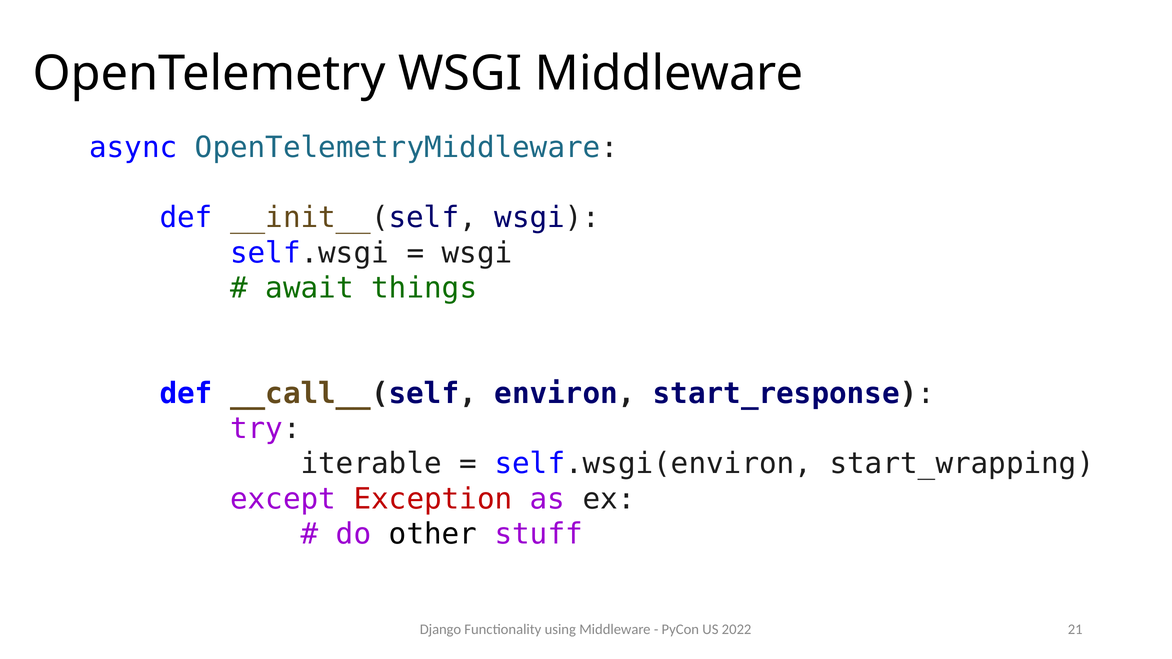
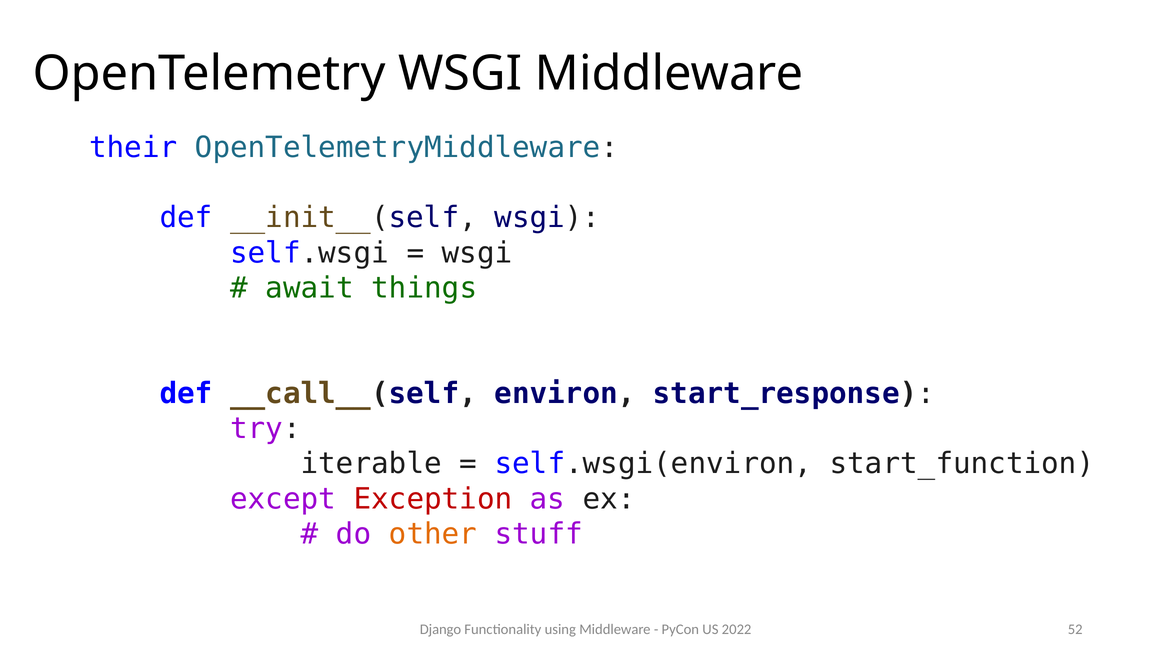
async: async -> their
start_wrapping: start_wrapping -> start_function
other colour: black -> orange
21: 21 -> 52
